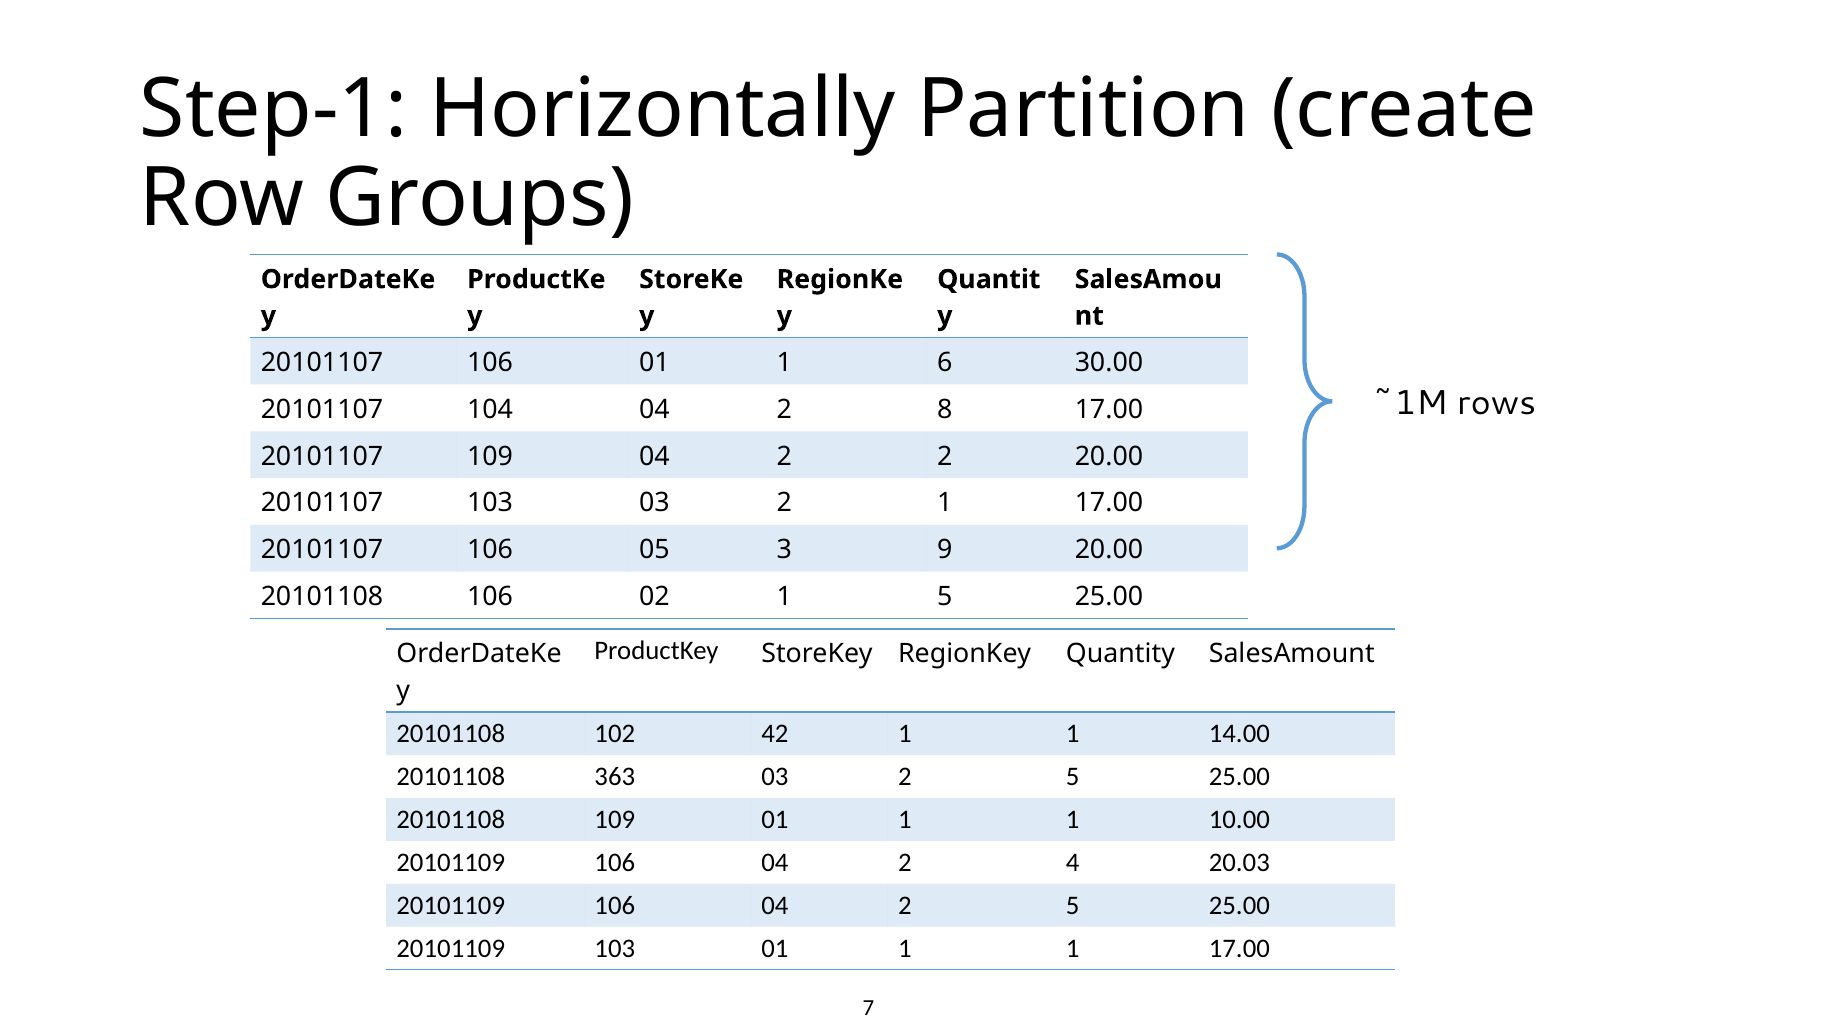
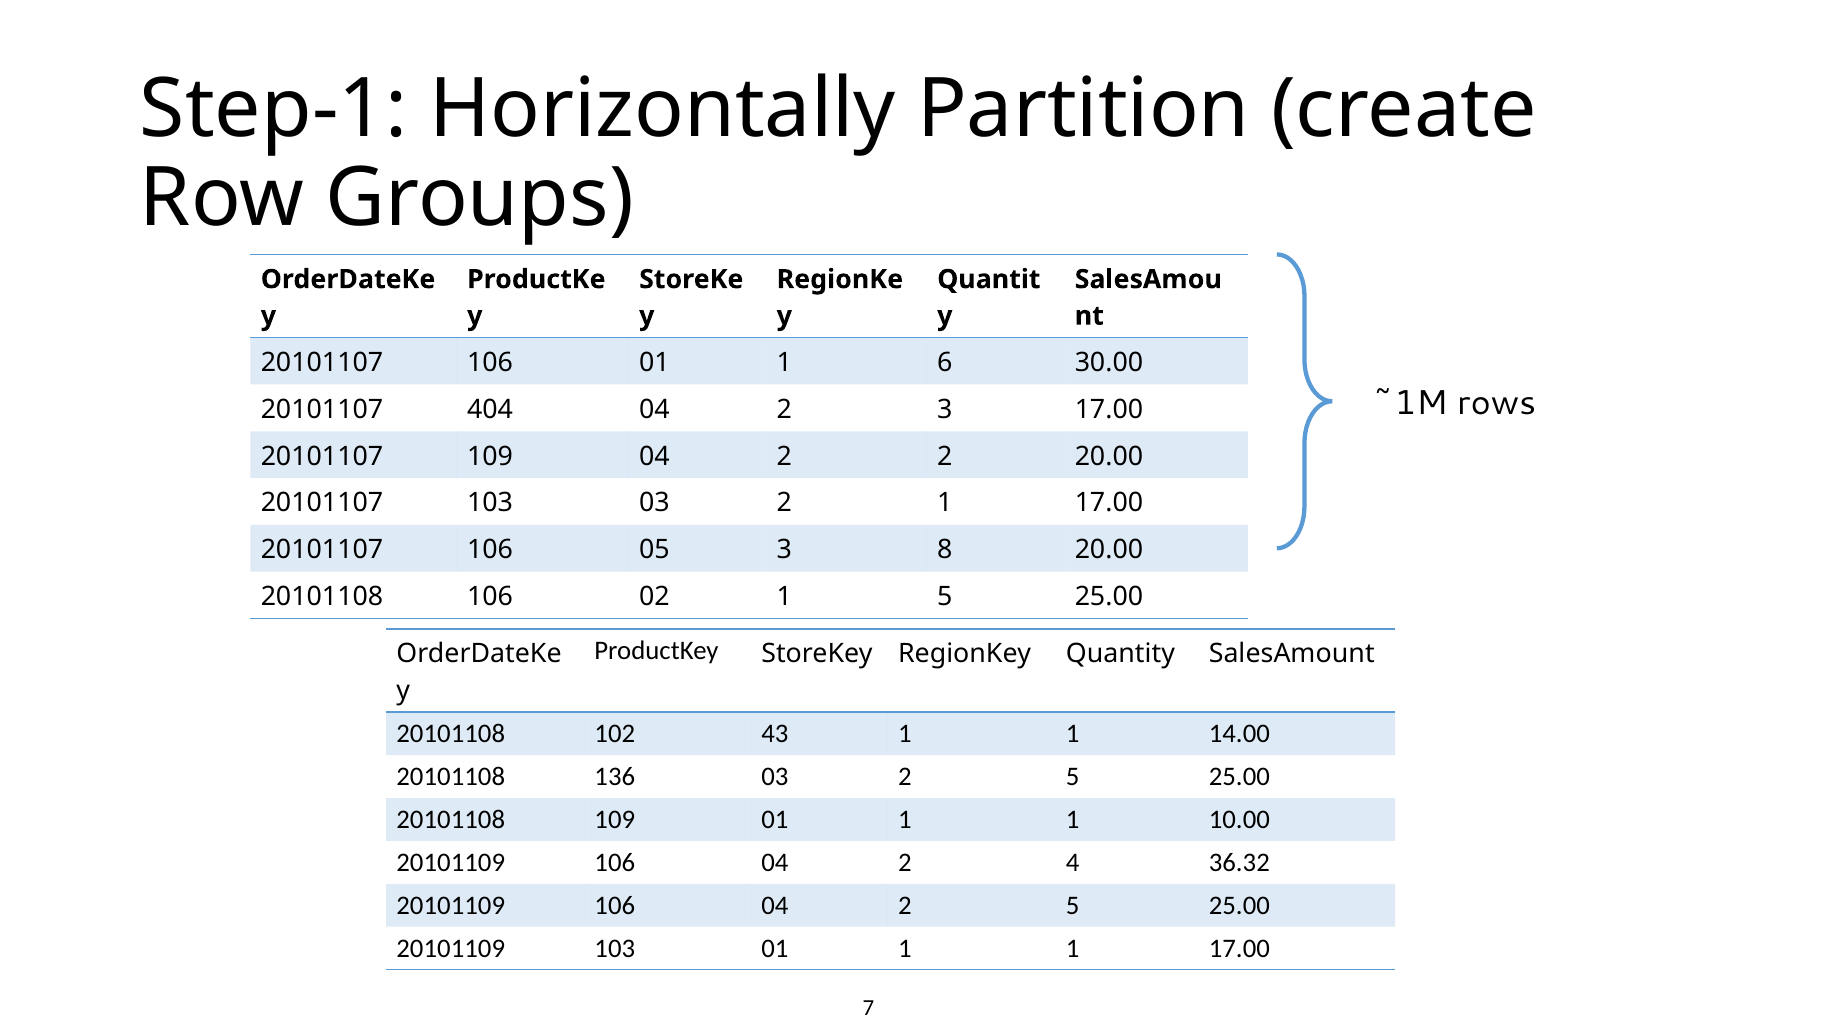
104: 104 -> 404
2 8: 8 -> 3
9: 9 -> 8
42: 42 -> 43
363: 363 -> 136
20.03: 20.03 -> 36.32
